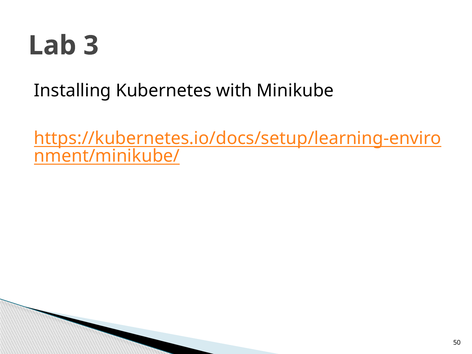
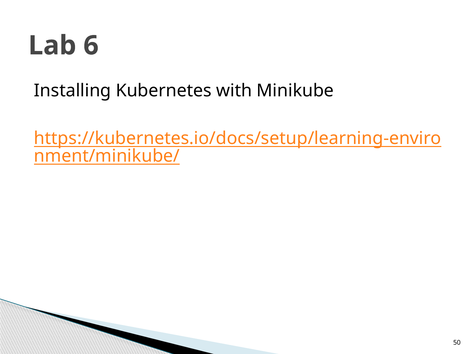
3: 3 -> 6
